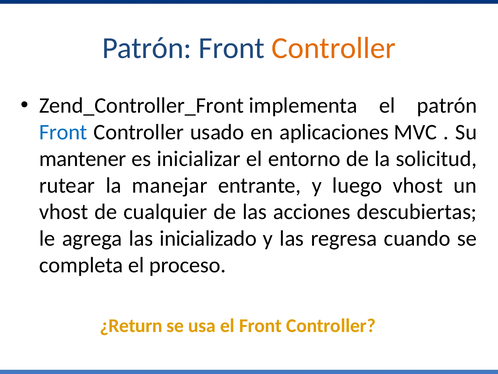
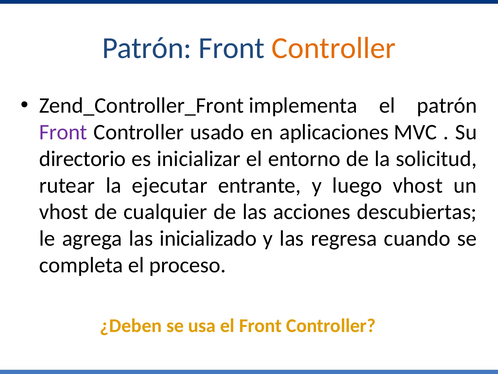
Front at (63, 132) colour: blue -> purple
mantener: mantener -> directorio
manejar: manejar -> ejecutar
¿Return: ¿Return -> ¿Deben
